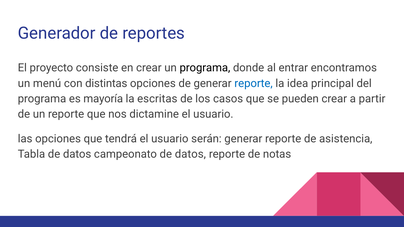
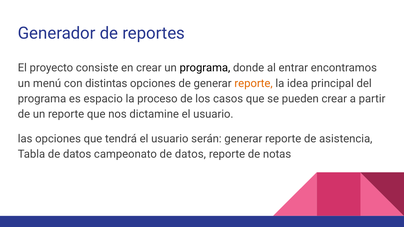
reporte at (254, 83) colour: blue -> orange
mayoría: mayoría -> espacio
escritas: escritas -> proceso
